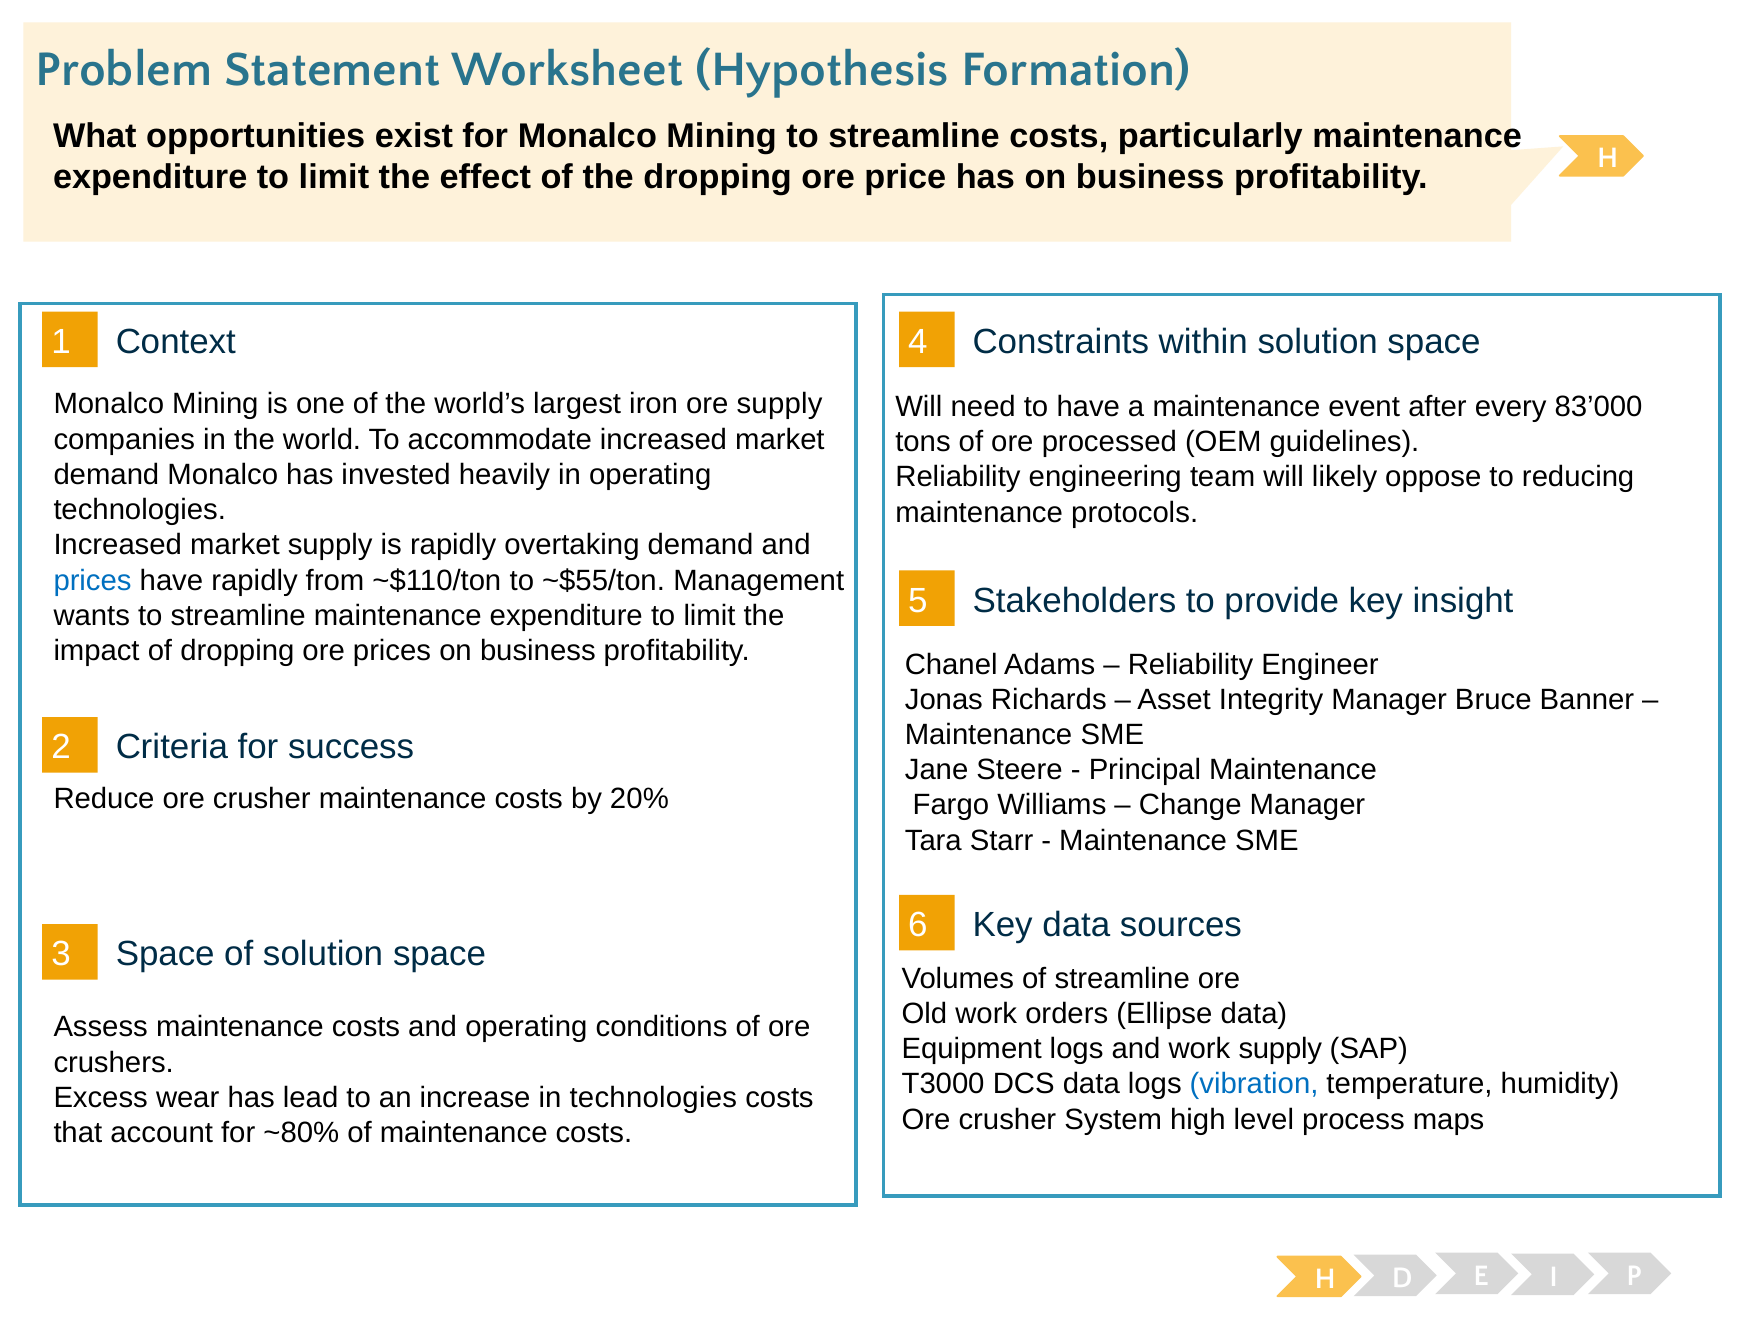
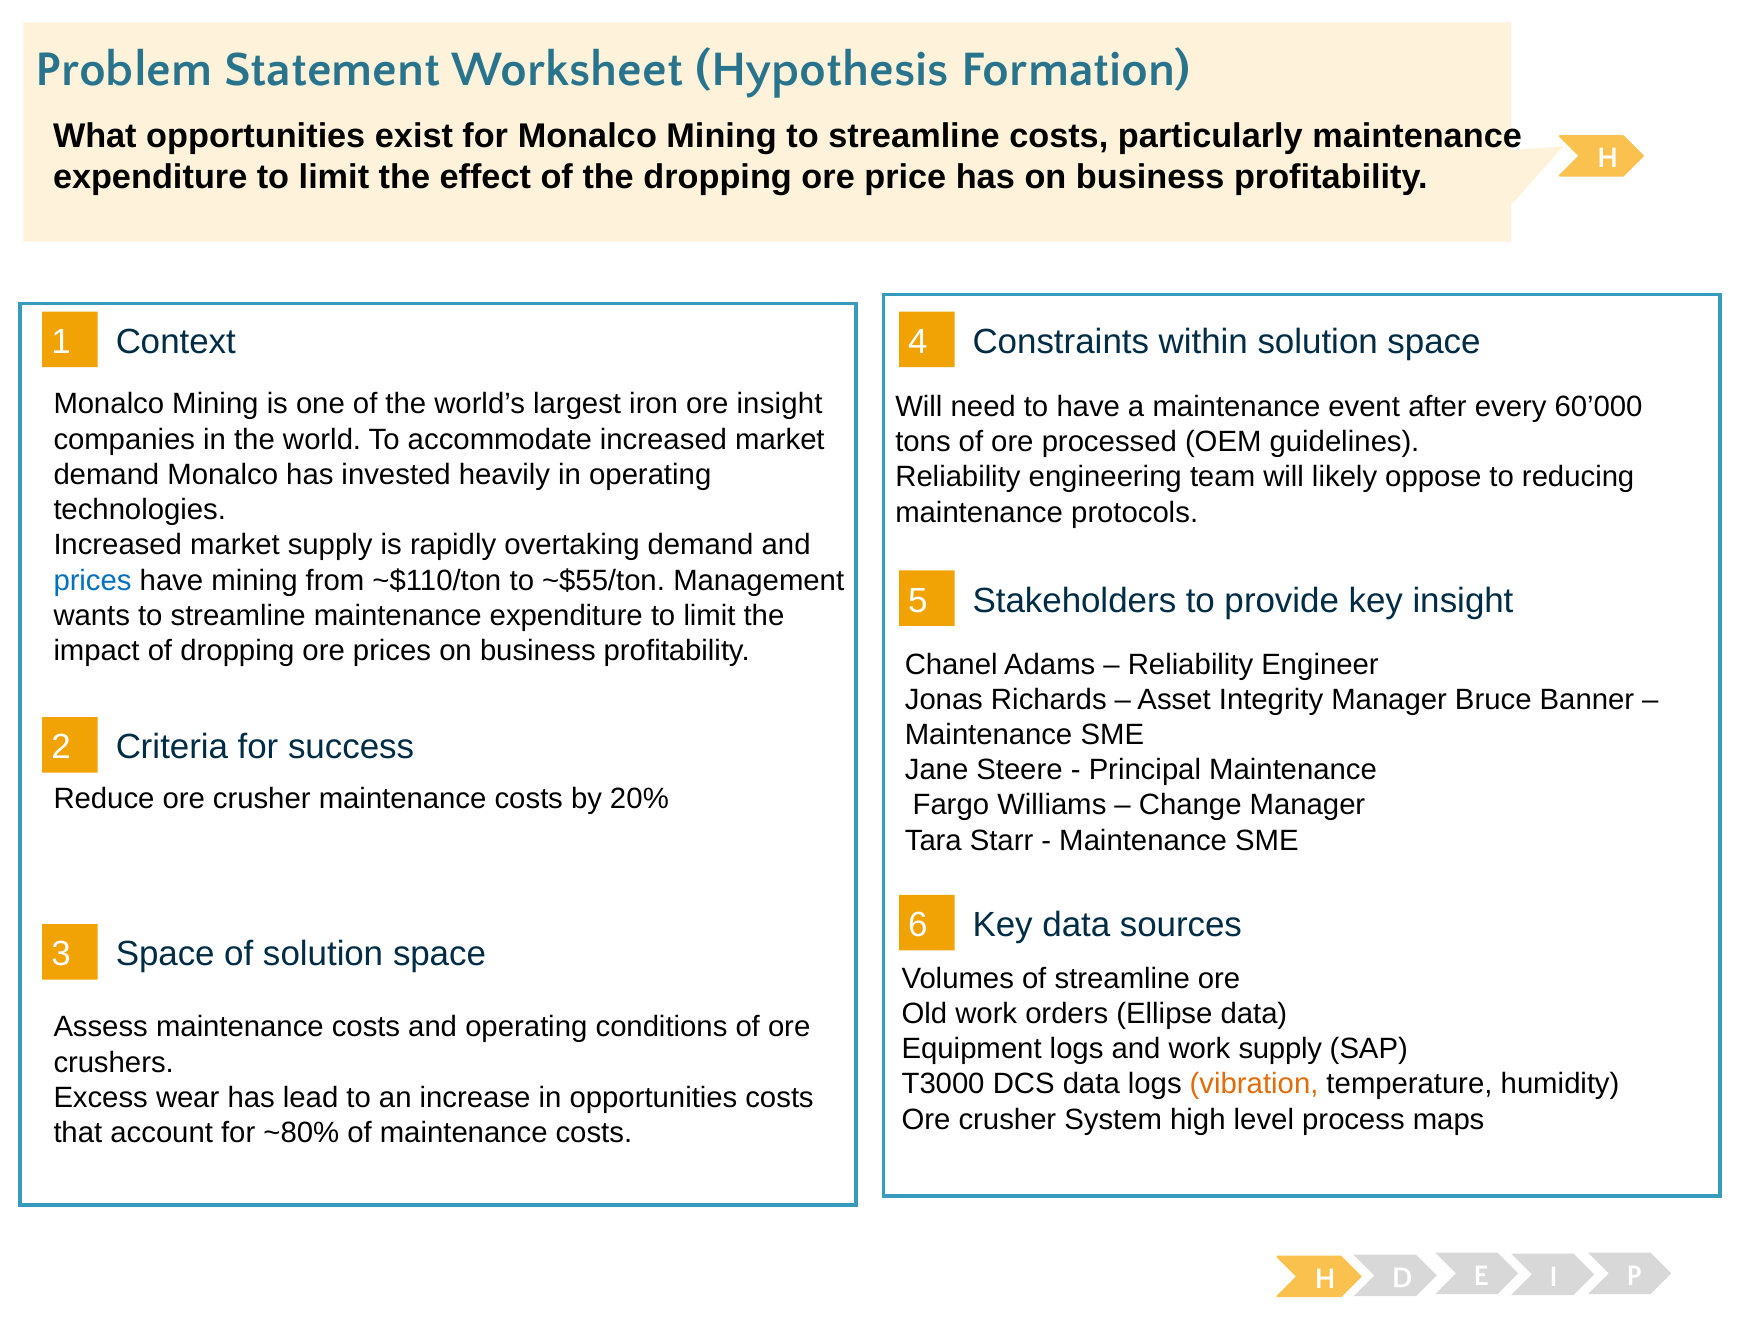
ore supply: supply -> insight
83’000: 83’000 -> 60’000
have rapidly: rapidly -> mining
vibration colour: blue -> orange
in technologies: technologies -> opportunities
